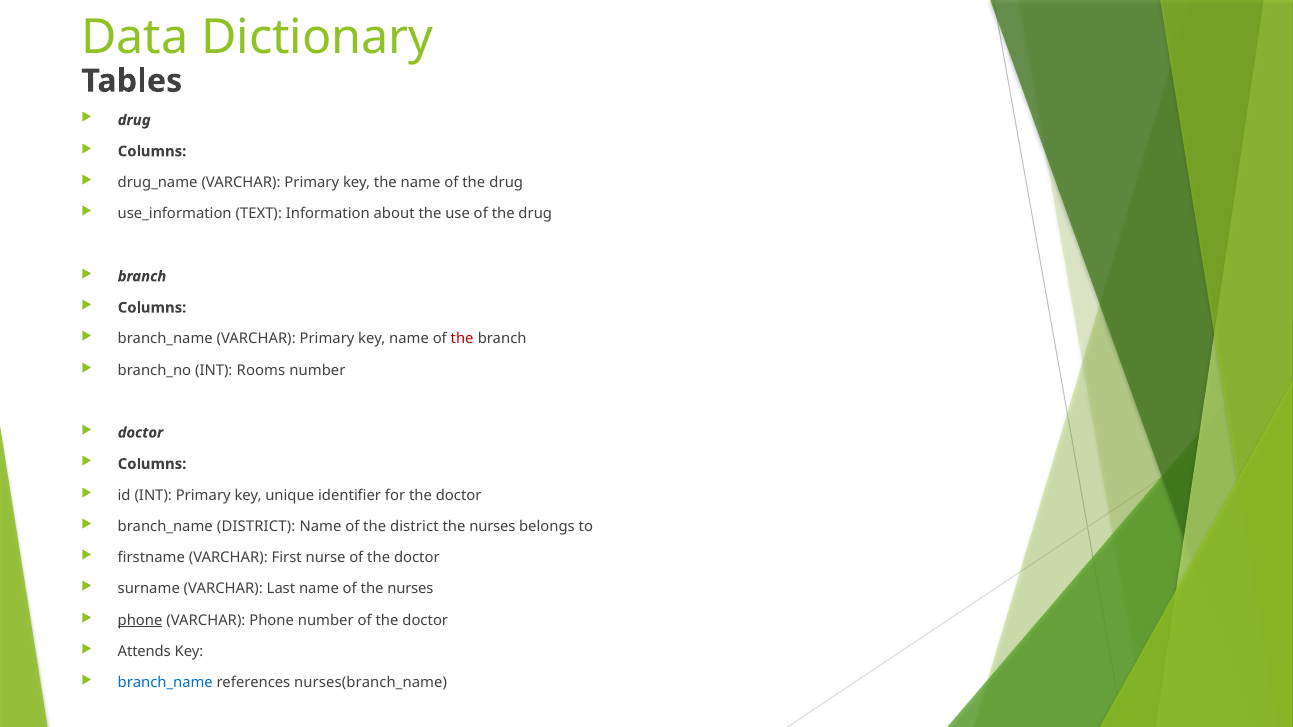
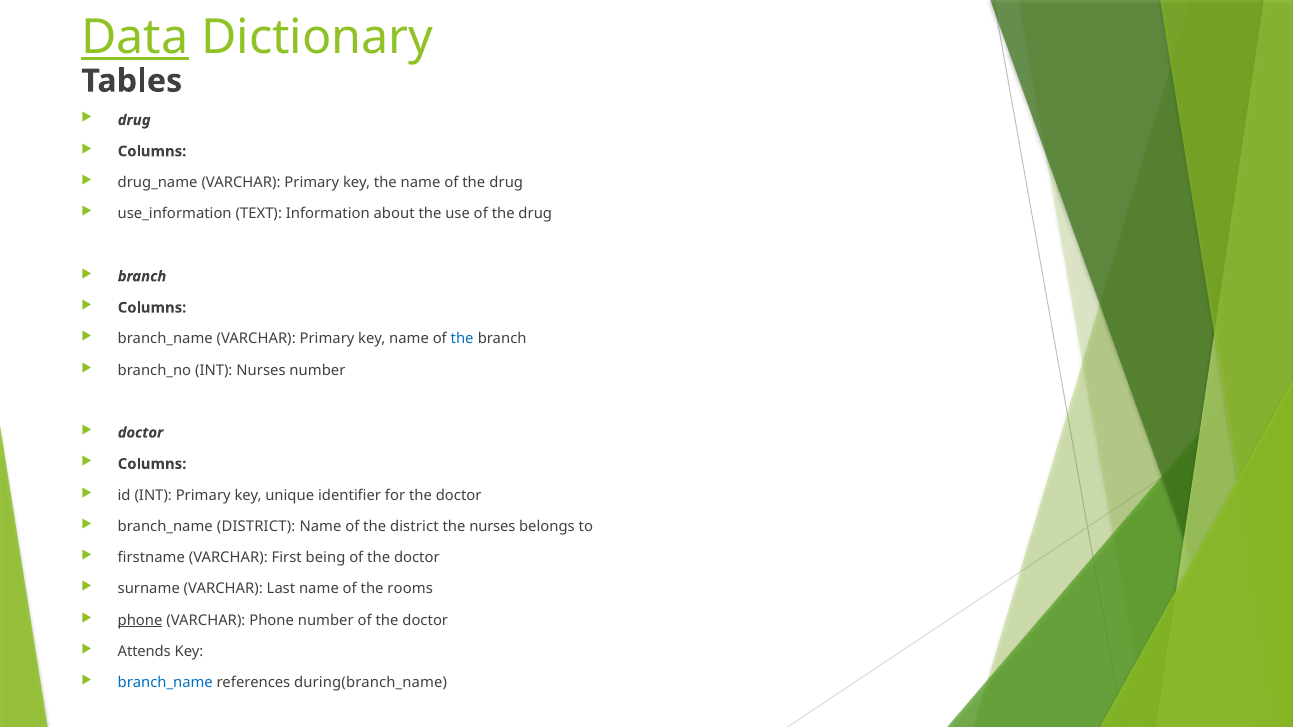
Data underline: none -> present
the at (462, 339) colour: red -> blue
INT Rooms: Rooms -> Nurses
nurse: nurse -> being
of the nurses: nurses -> rooms
nurses(branch_name: nurses(branch_name -> during(branch_name
